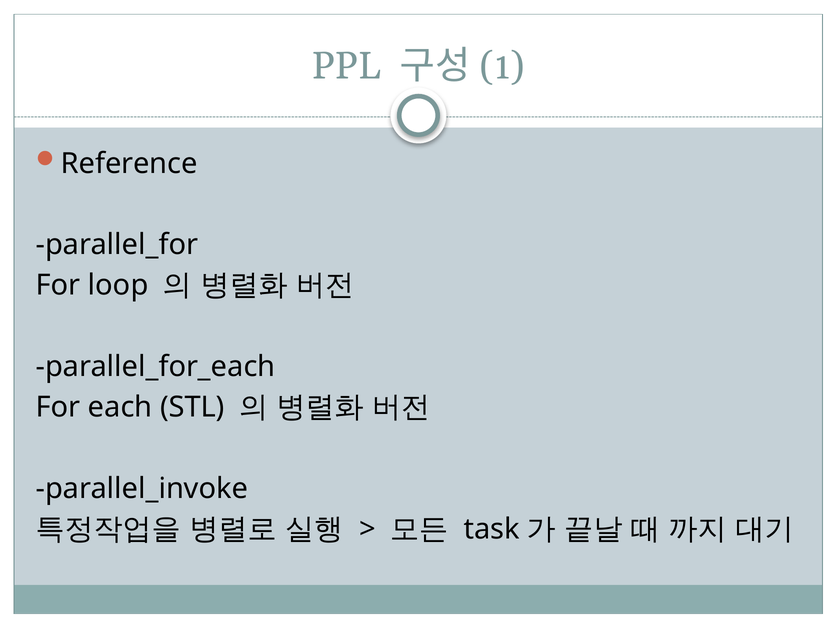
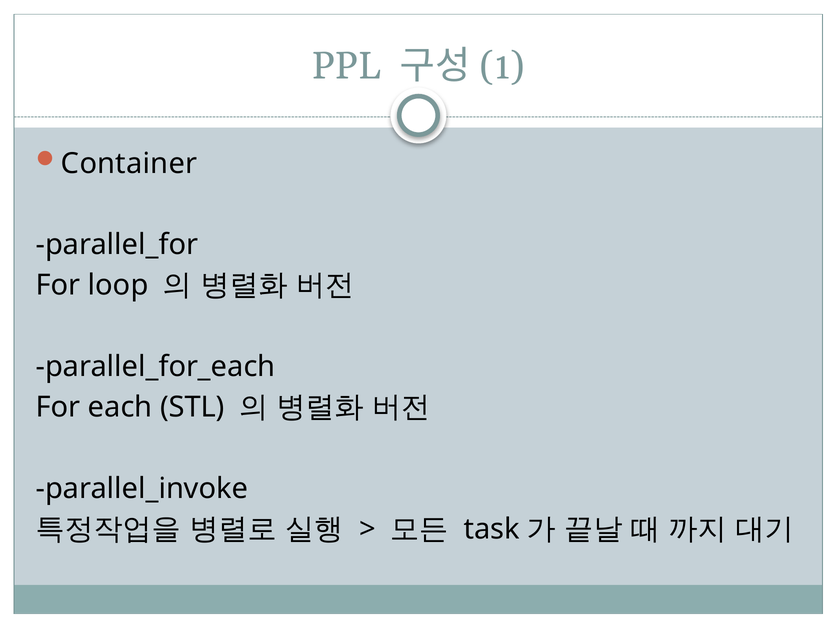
Reference: Reference -> Container
